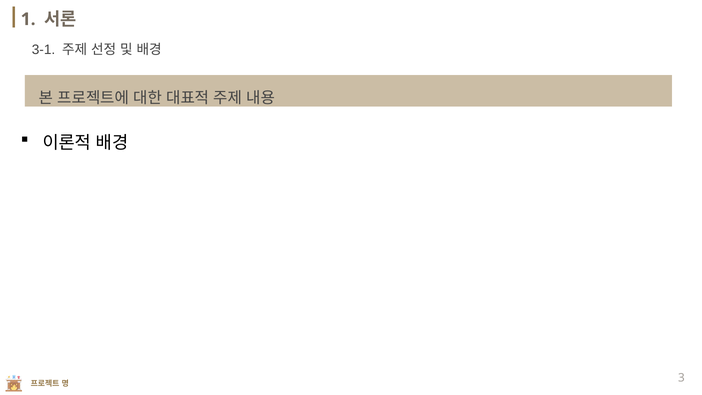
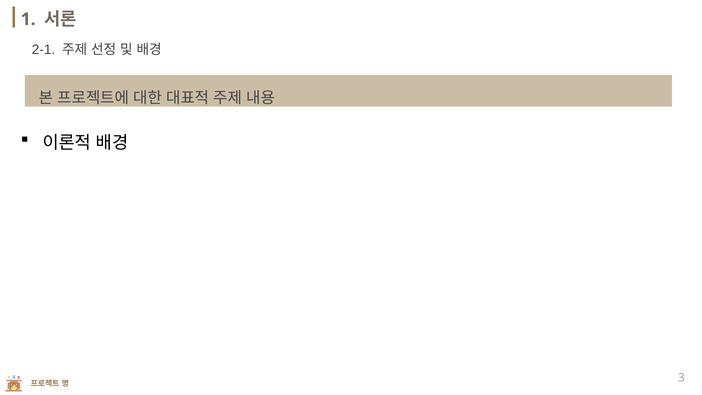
3-1: 3-1 -> 2-1
